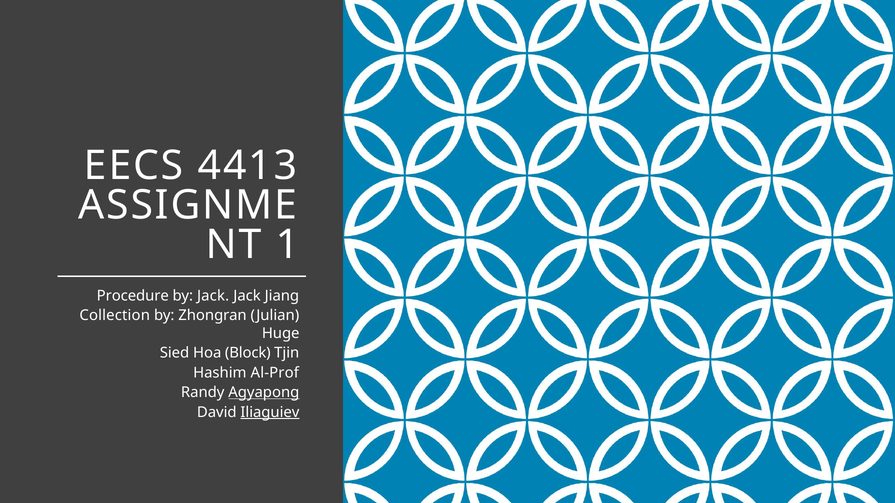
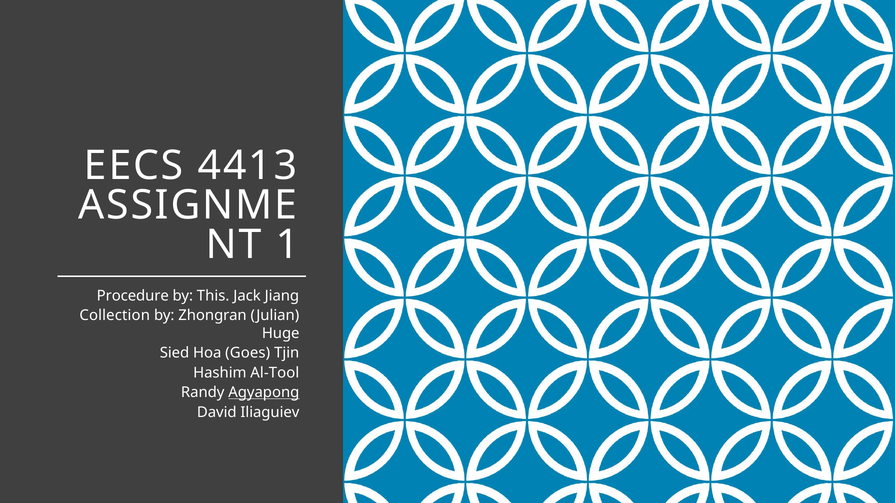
by Jack: Jack -> This
Block: Block -> Goes
Al-Prof: Al-Prof -> Al-Tool
Iliaguiev underline: present -> none
